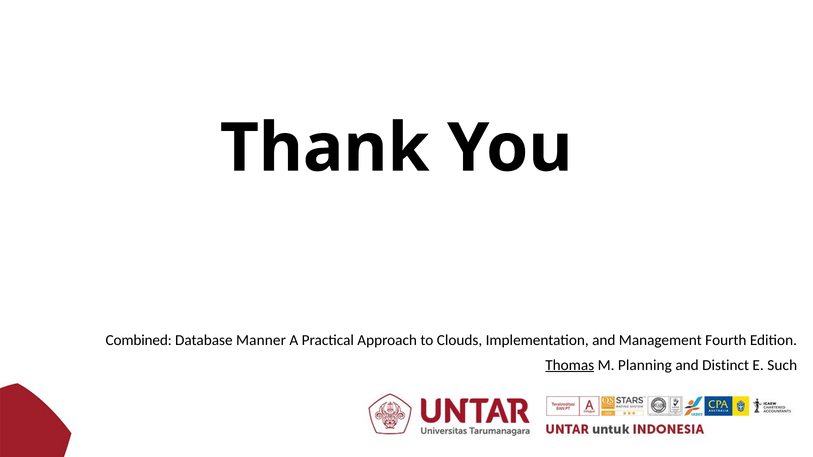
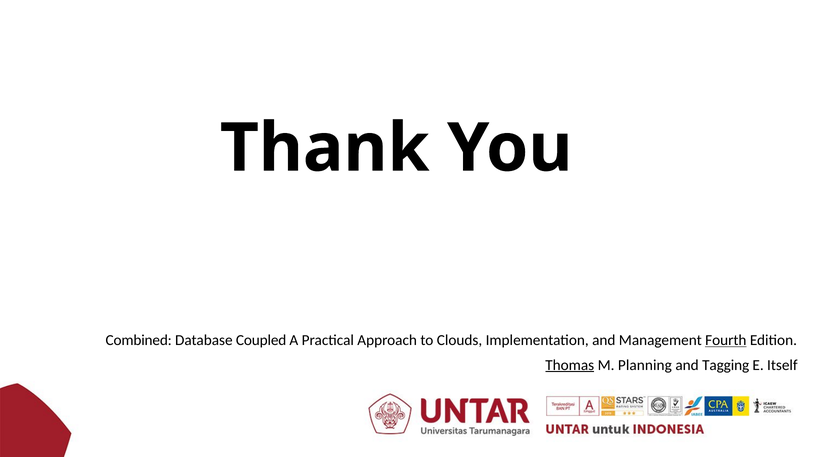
Manner: Manner -> Coupled
Fourth underline: none -> present
Distinct: Distinct -> Tagging
Such: Such -> Itself
